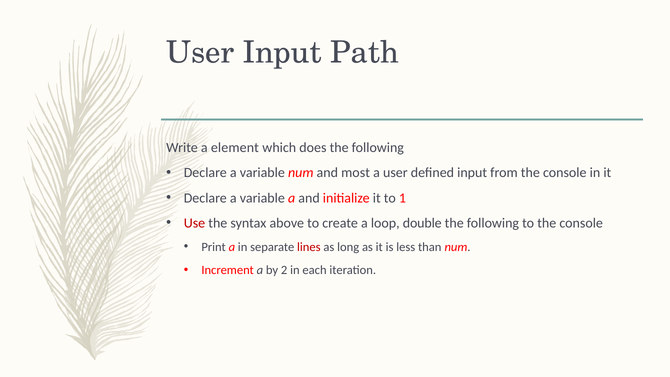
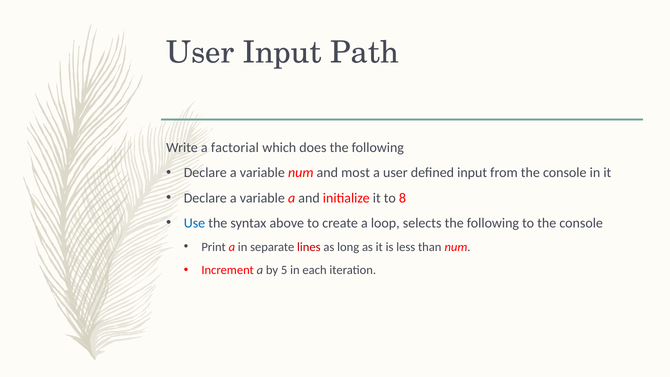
element: element -> factorial
1: 1 -> 8
Use colour: red -> blue
double: double -> selects
2: 2 -> 5
